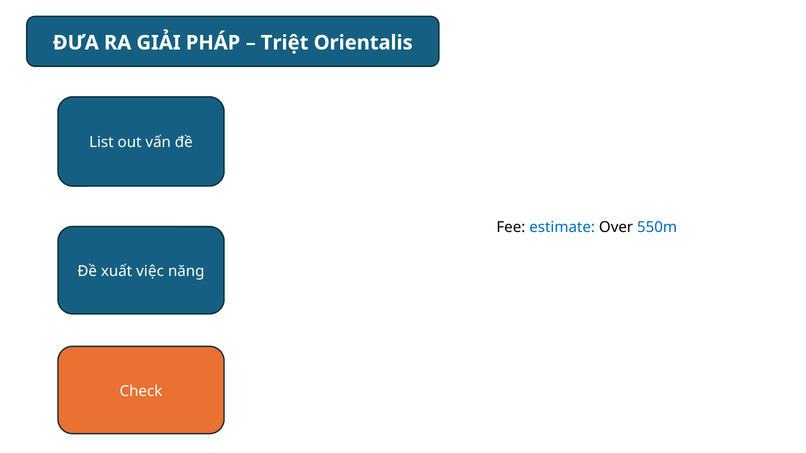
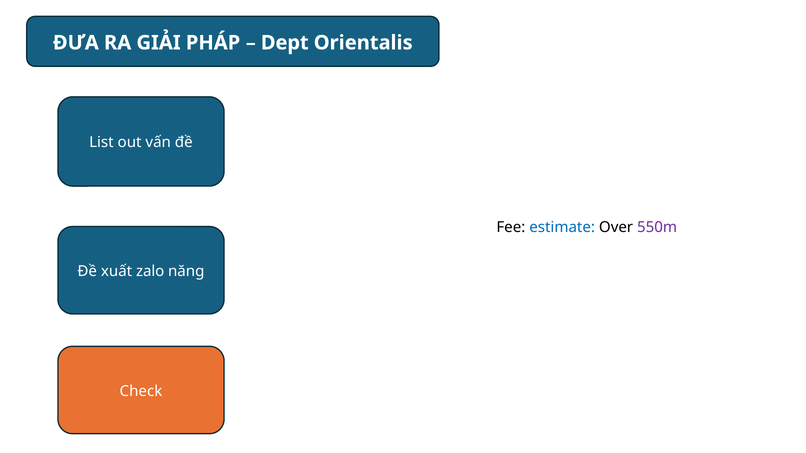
Triệt: Triệt -> Dept
550m colour: blue -> purple
việc: việc -> zalo
